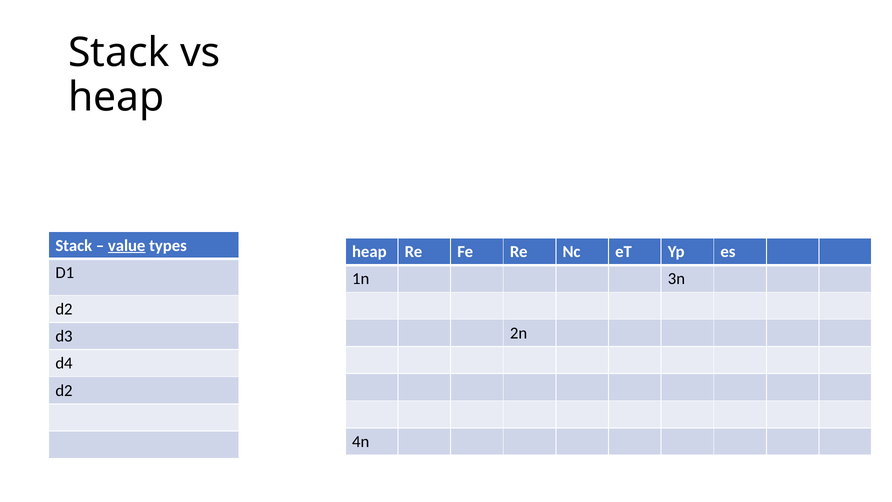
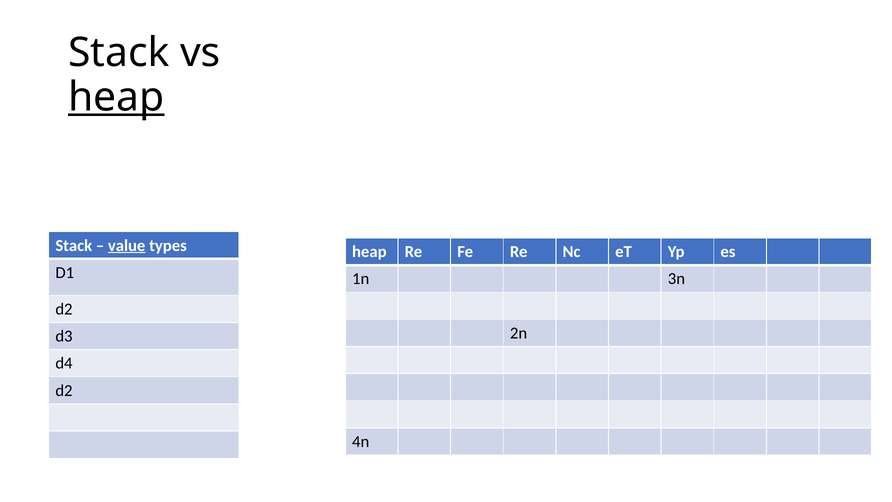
heap at (116, 97) underline: none -> present
